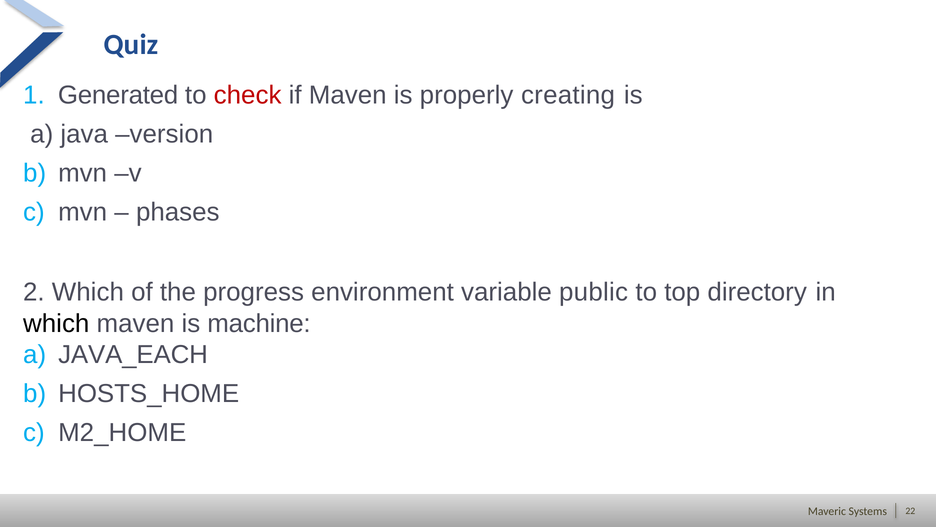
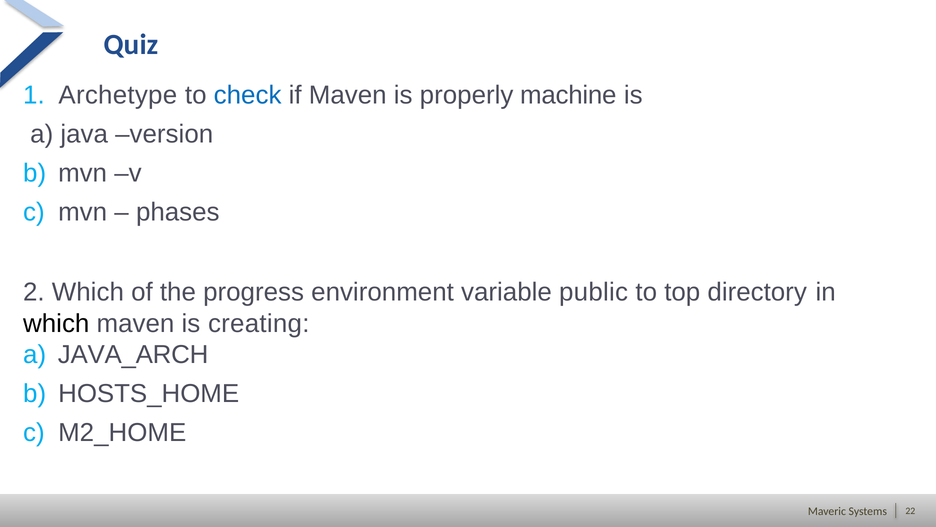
Generated: Generated -> Archetype
check colour: red -> blue
creating: creating -> machine
machine: machine -> creating
JAVA_EACH: JAVA_EACH -> JAVA_ARCH
